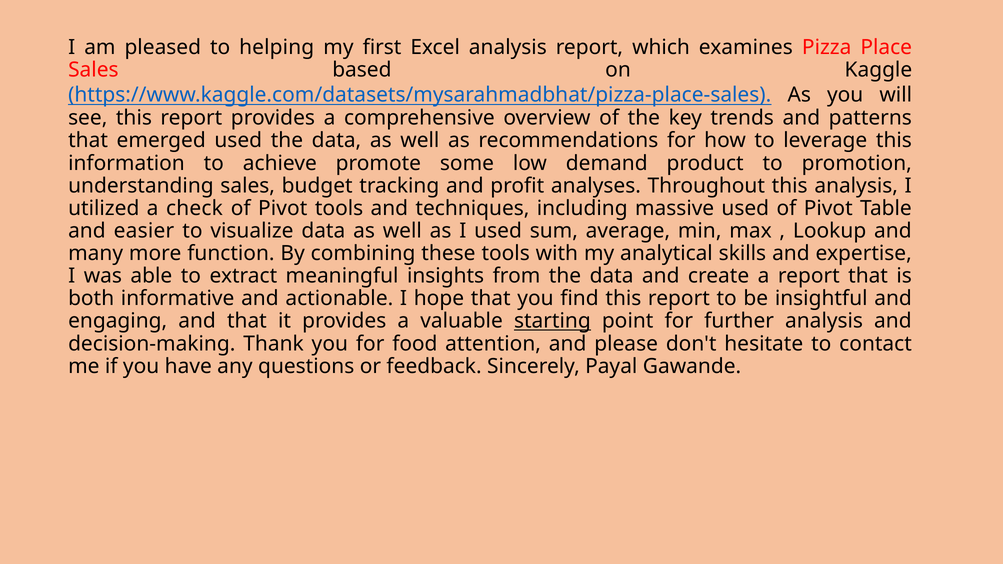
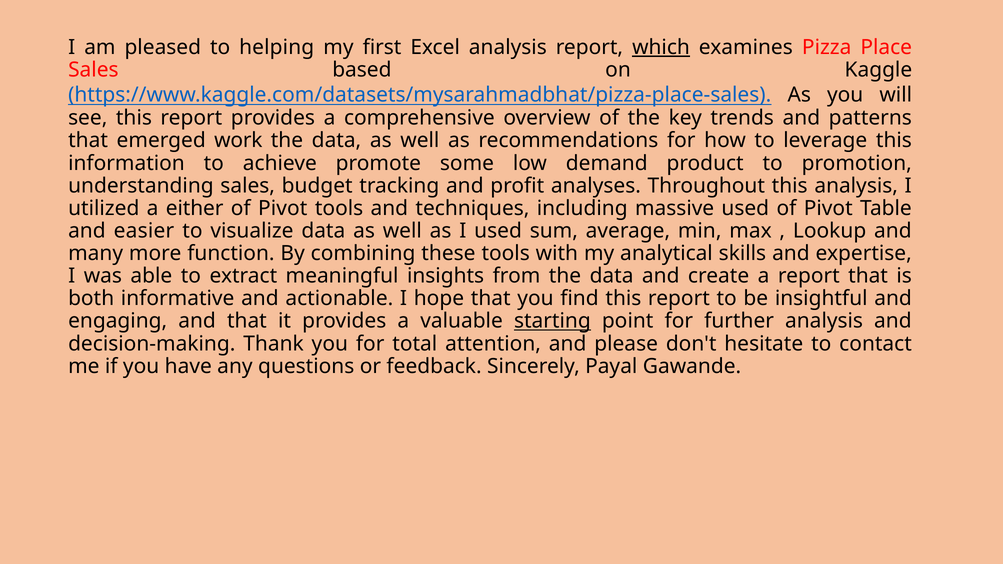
which underline: none -> present
emerged used: used -> work
check: check -> either
food: food -> total
